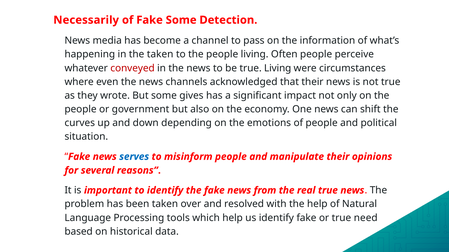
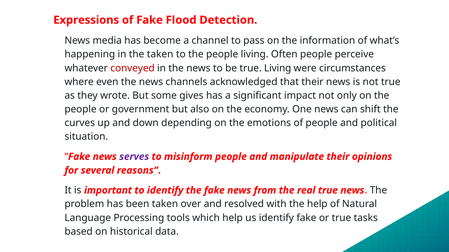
Necessarily: Necessarily -> Expressions
Fake Some: Some -> Flood
serves colour: blue -> purple
need: need -> tasks
